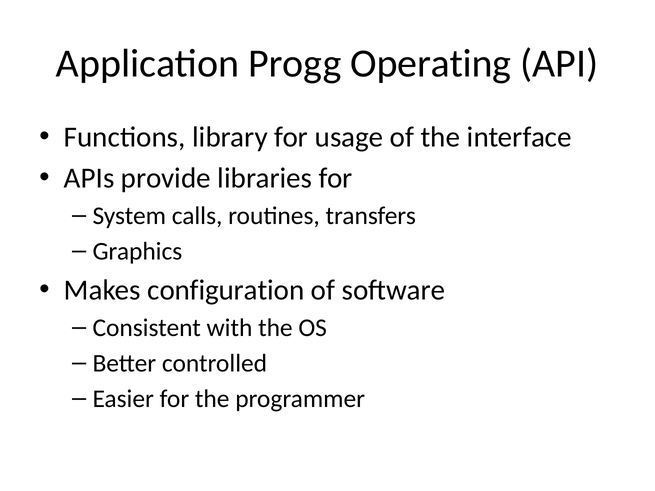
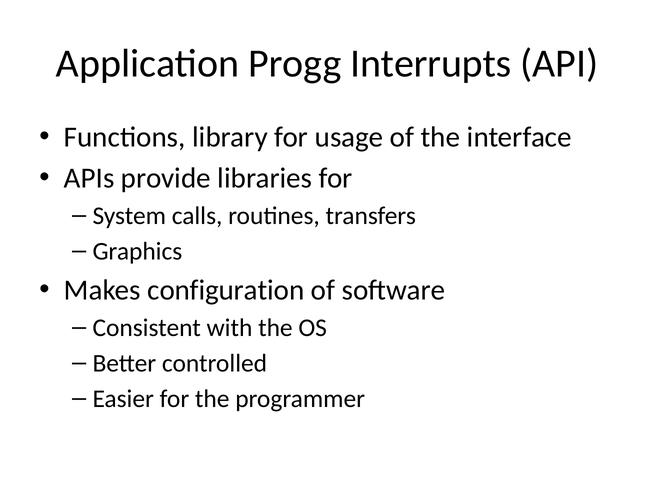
Operating: Operating -> Interrupts
